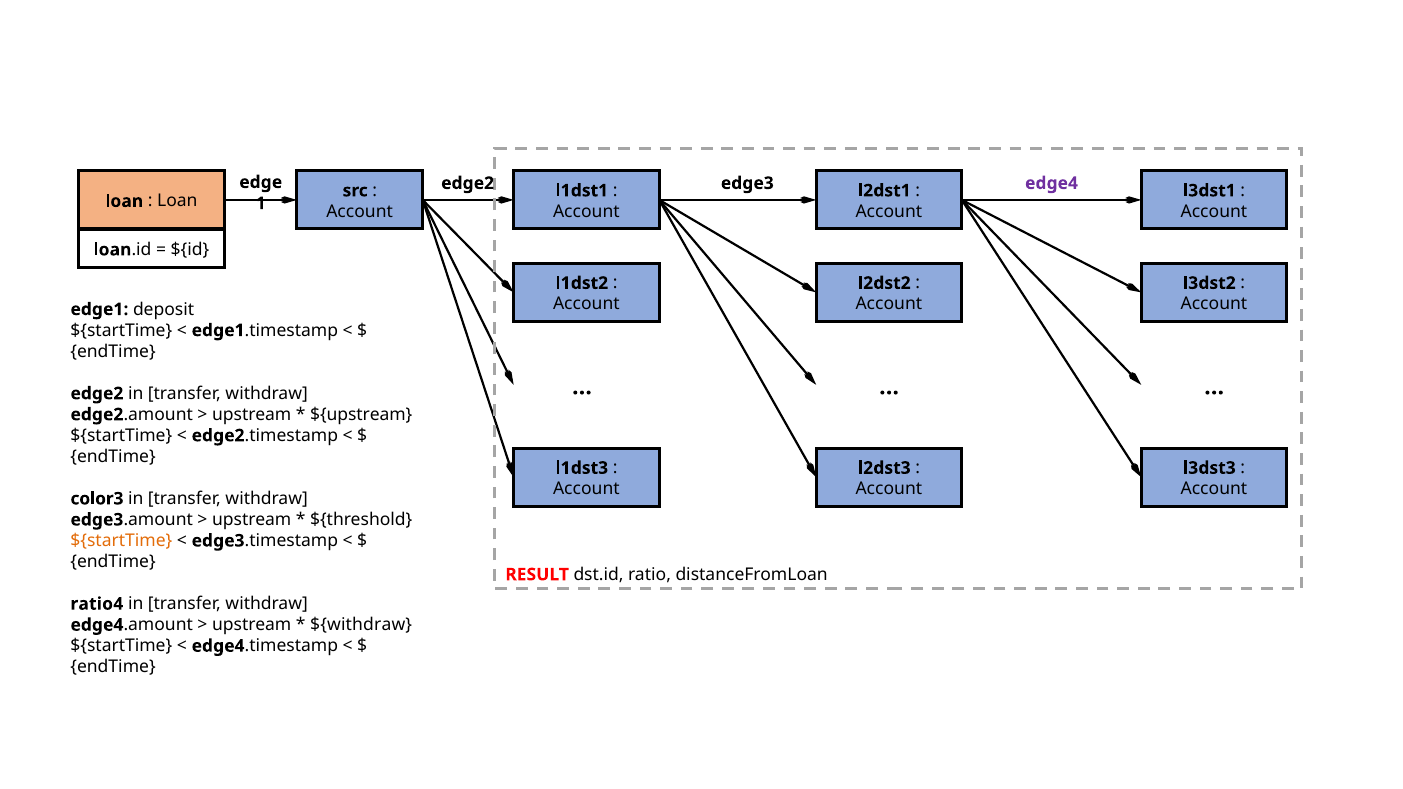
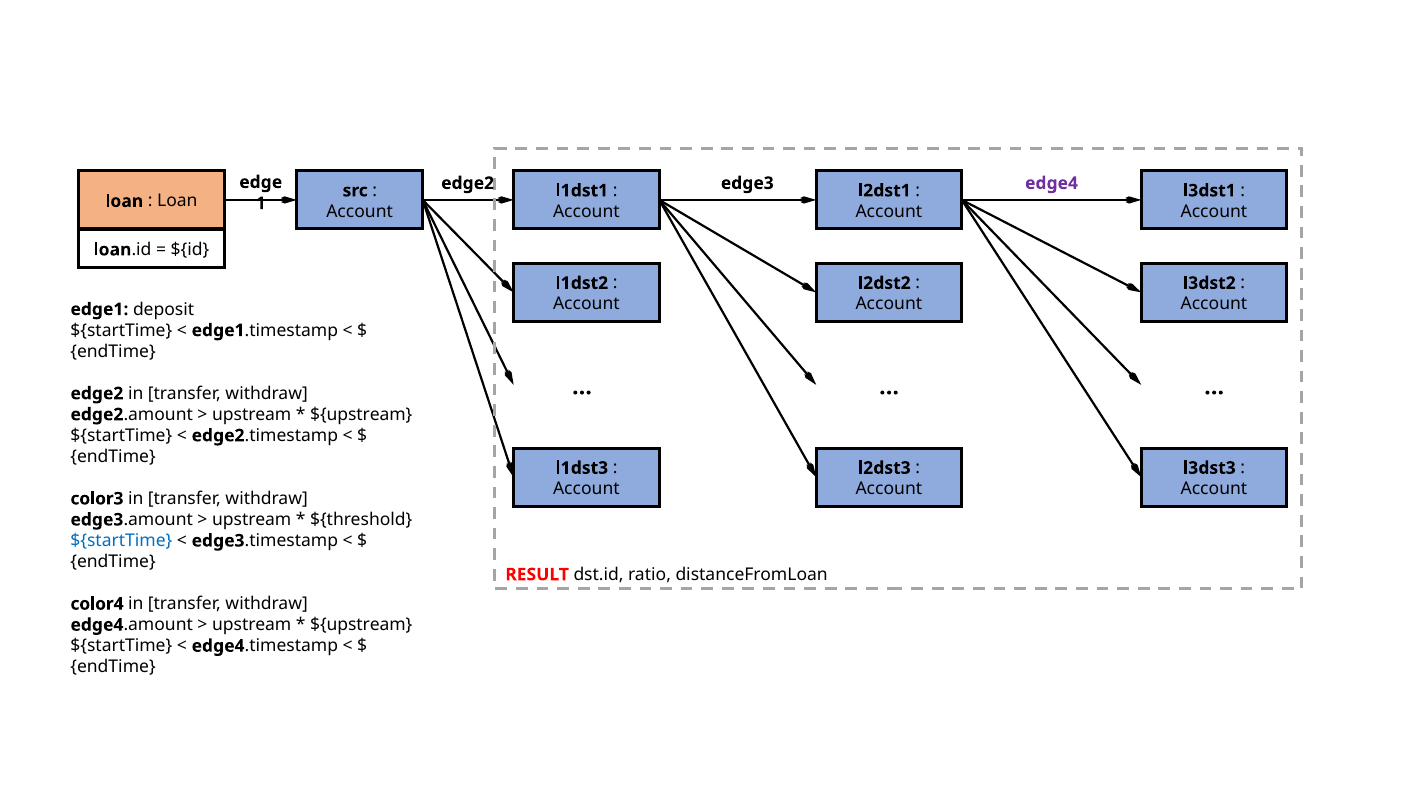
${startTime at (121, 541) colour: orange -> blue
ratio4: ratio4 -> color4
${withdraw at (361, 625): ${withdraw -> ${upstream
